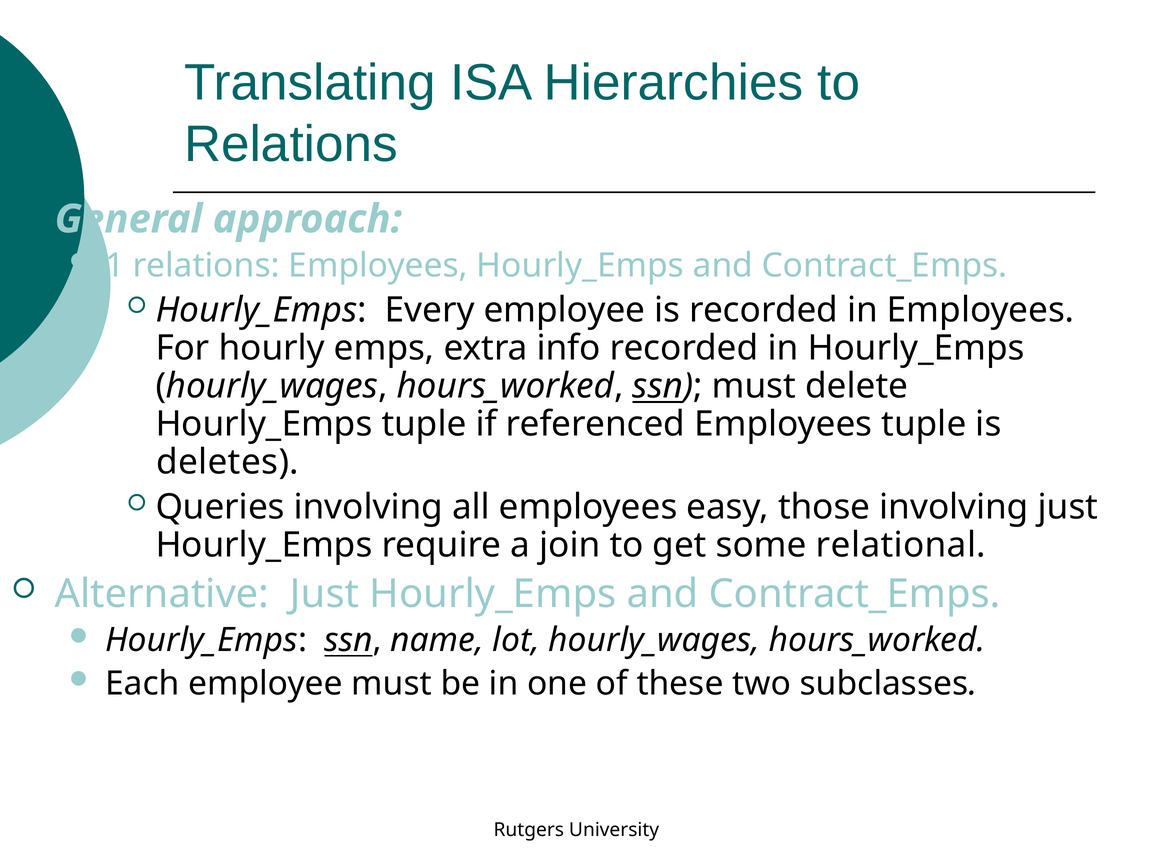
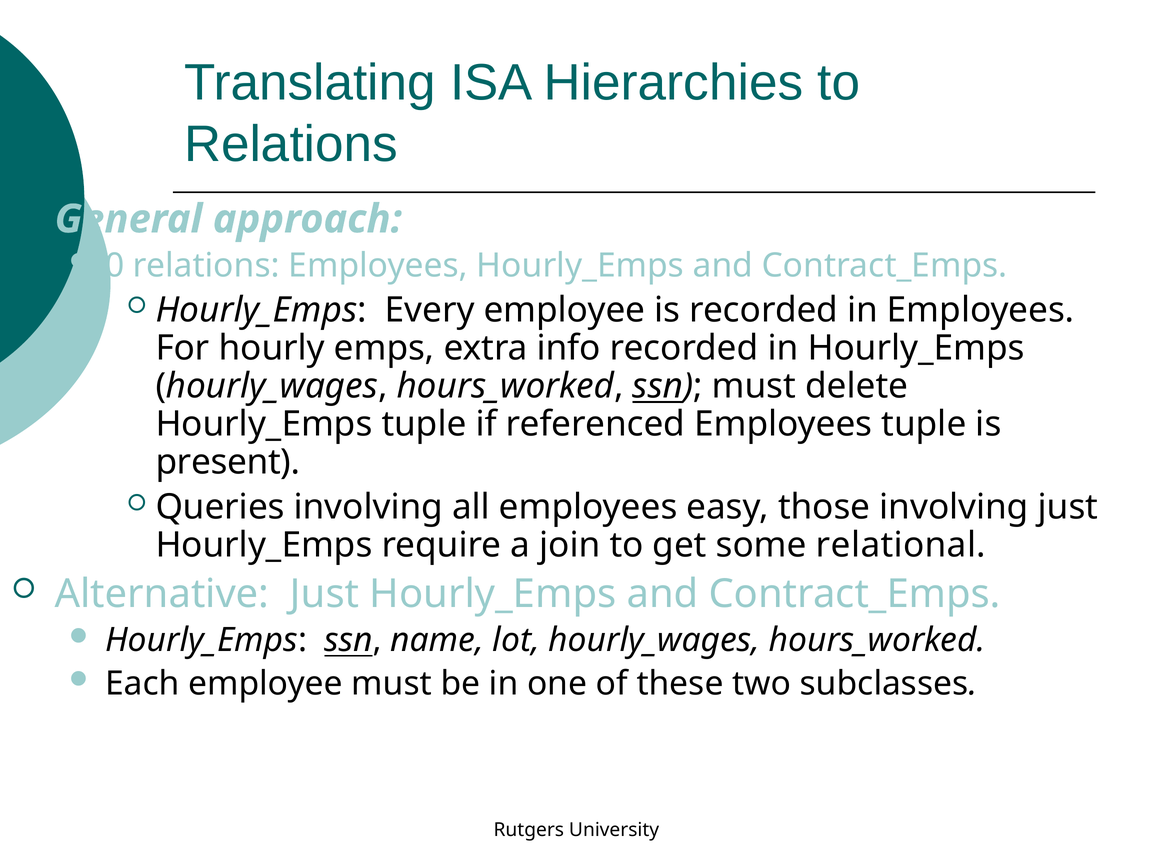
1: 1 -> 0
deletes: deletes -> present
